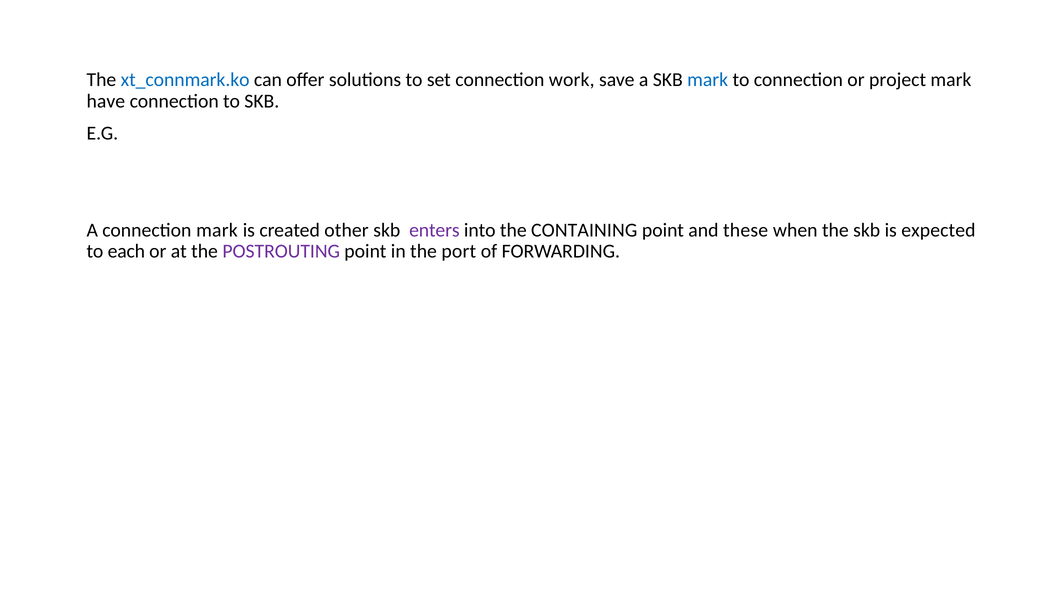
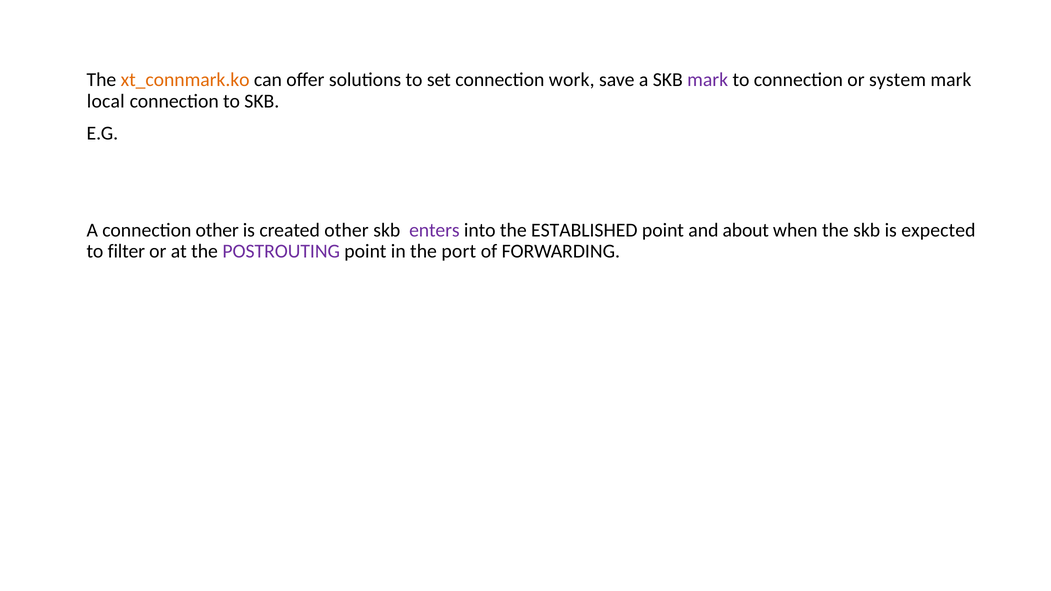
xt_connmark.ko colour: blue -> orange
mark at (708, 80) colour: blue -> purple
project: project -> system
have: have -> local
connection mark: mark -> other
CONTAINING: CONTAINING -> ESTABLISHED
these: these -> about
each: each -> filter
